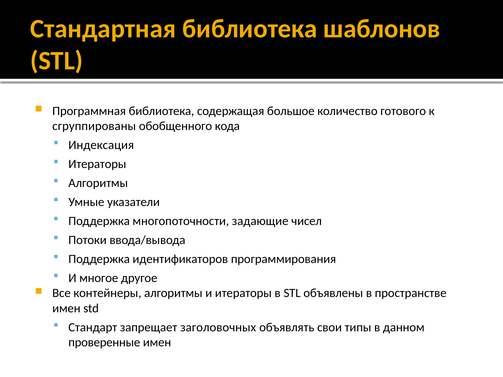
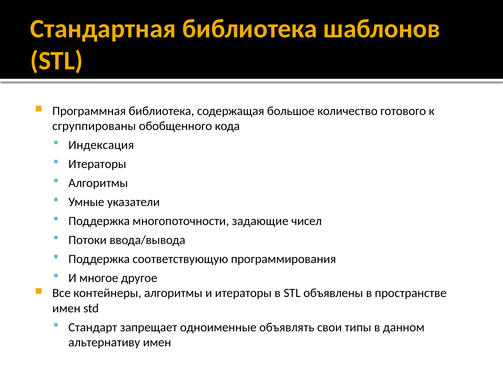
идентификаторов: идентификаторов -> соответствующую
заголовочных: заголовочных -> одноименные
проверенные: проверенные -> альтернативу
